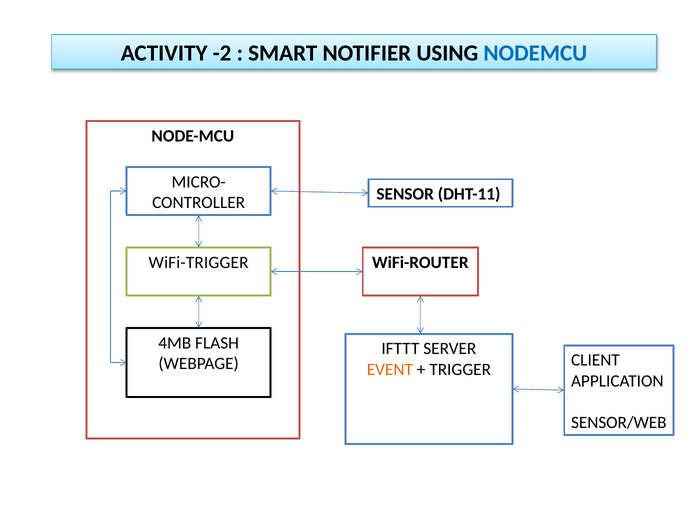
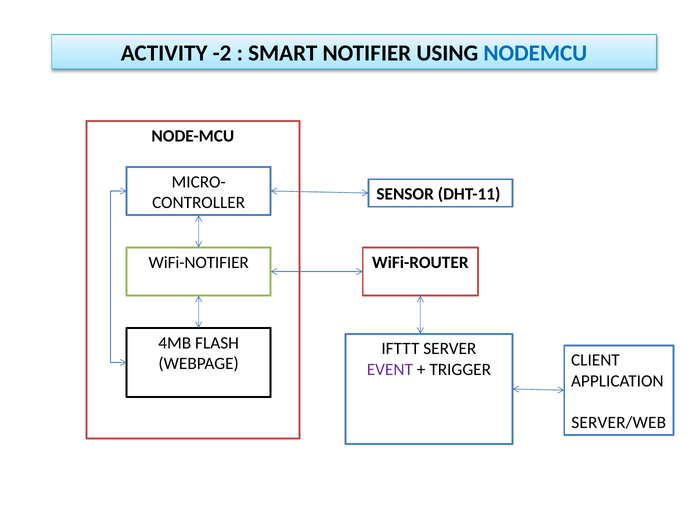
WiFi-TRIGGER: WiFi-TRIGGER -> WiFi-NOTIFIER
EVENT colour: orange -> purple
SENSOR/WEB: SENSOR/WEB -> SERVER/WEB
